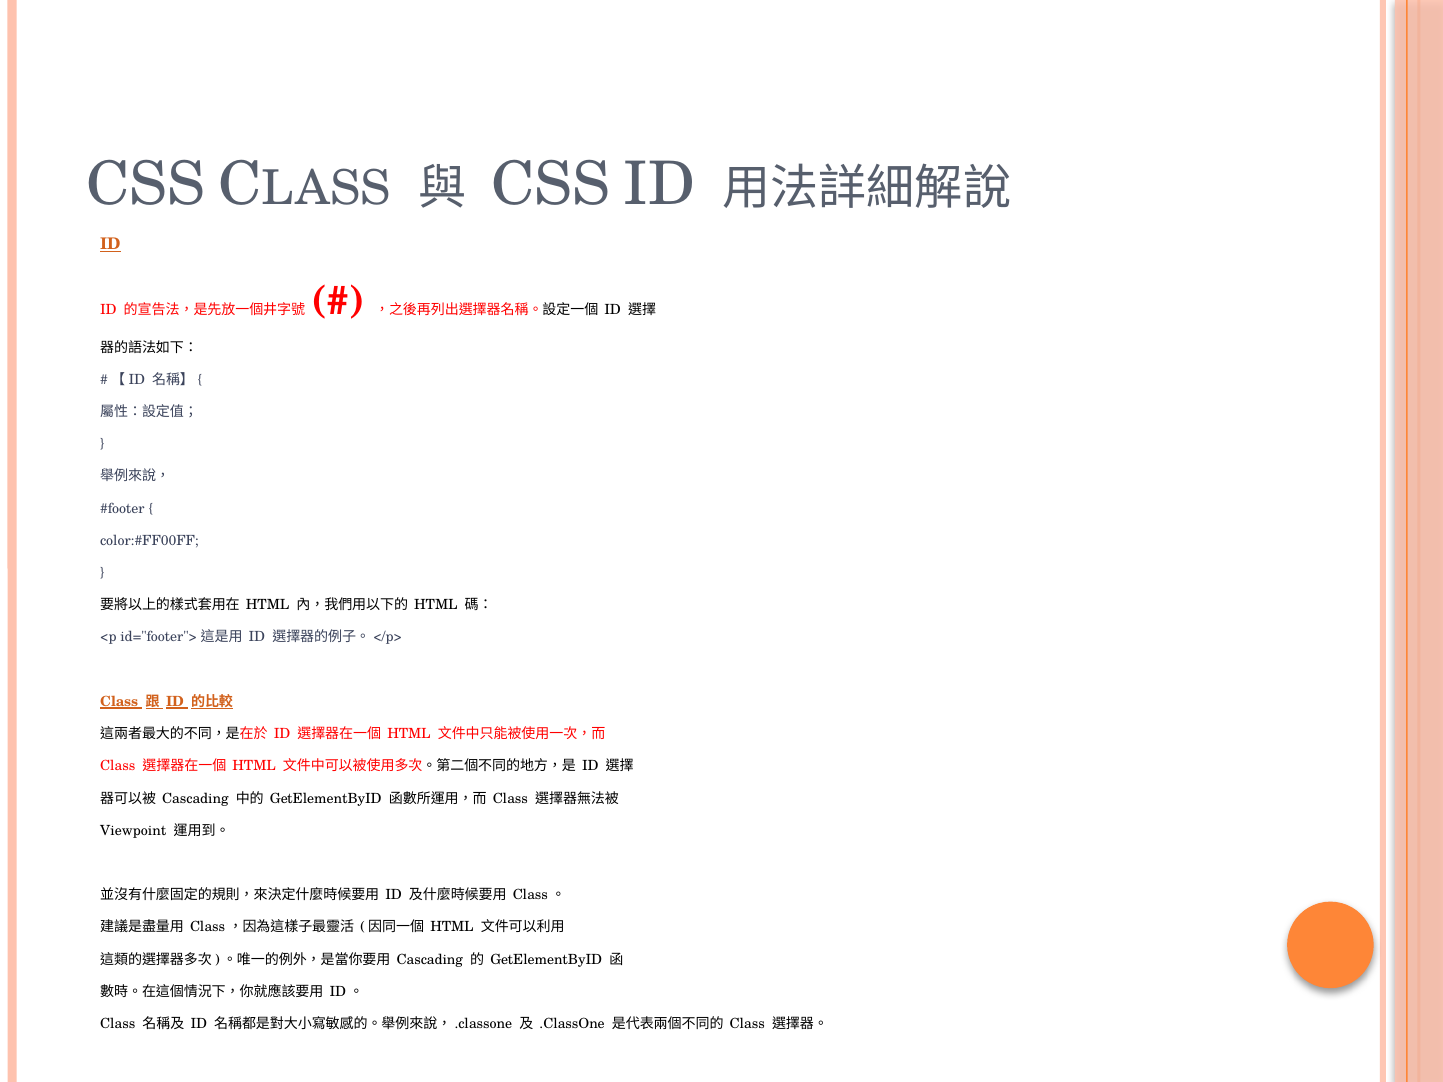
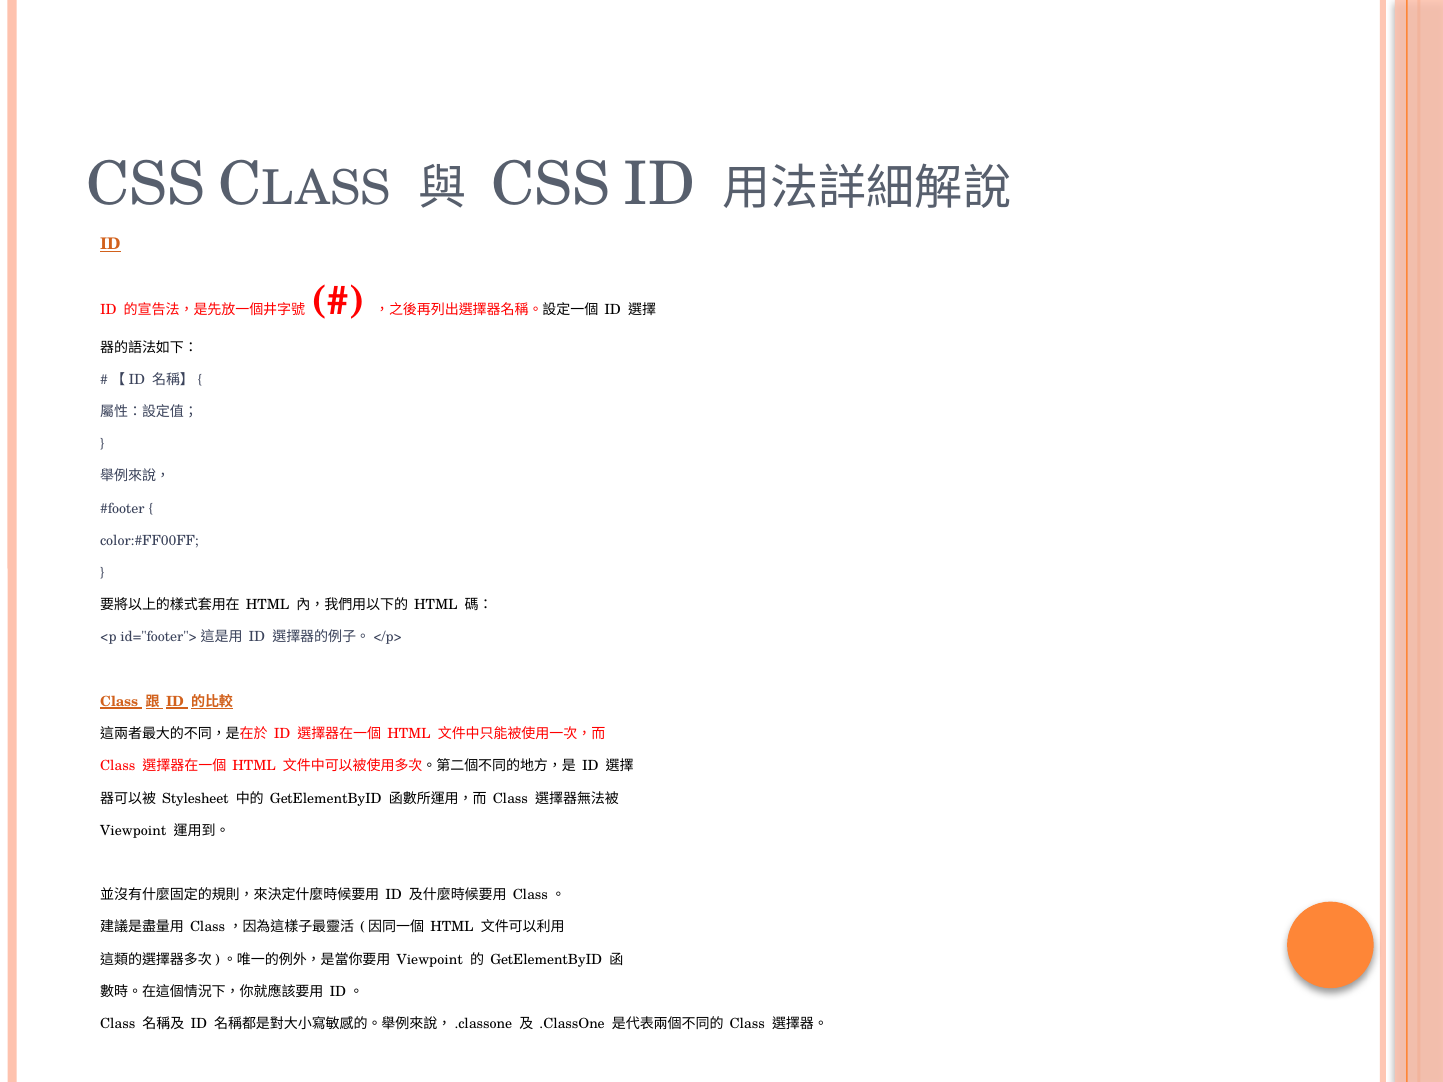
Cascading at (195, 799): Cascading -> Stylesheet
Cascading at (430, 960): Cascading -> Viewpoint
